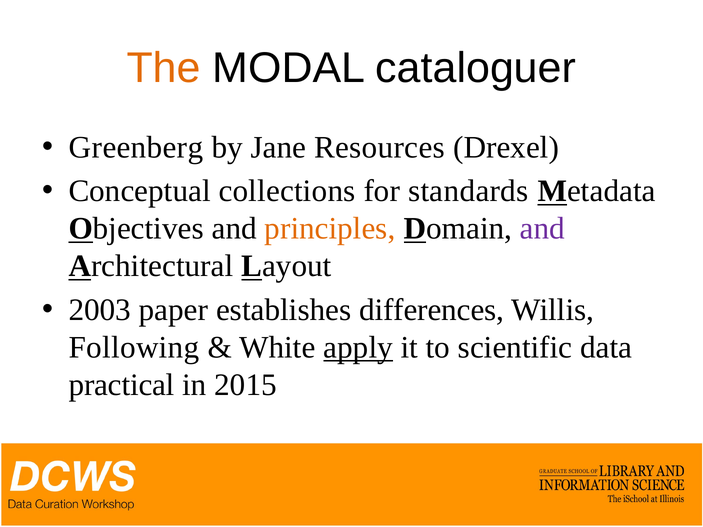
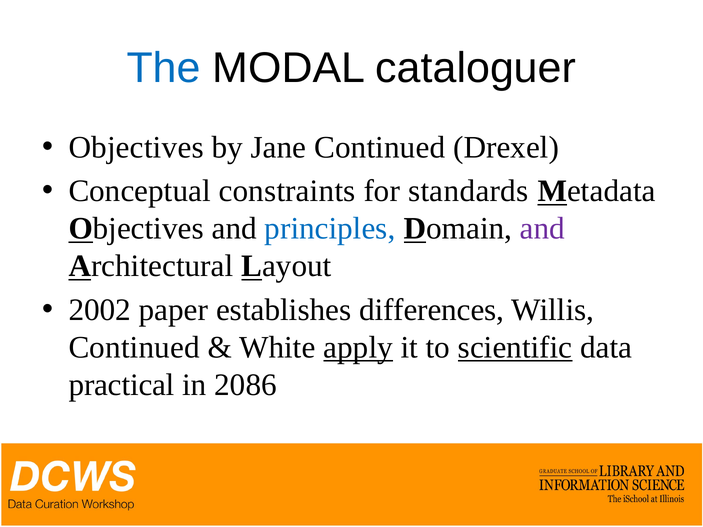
The colour: orange -> blue
Greenberg at (136, 147): Greenberg -> Objectives
Jane Resources: Resources -> Continued
collections: collections -> constraints
principles colour: orange -> blue
2003: 2003 -> 2002
Following at (134, 347): Following -> Continued
scientific underline: none -> present
2015: 2015 -> 2086
